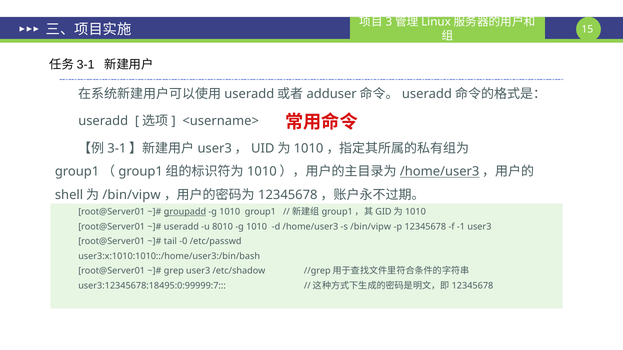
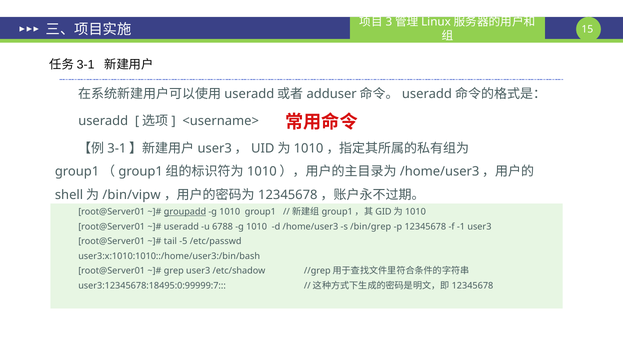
/home/user3 at (440, 172) underline: present -> none
8010: 8010 -> 6788
s /bin/vipw: /bin/vipw -> /bin/grep
-0: -0 -> -5
